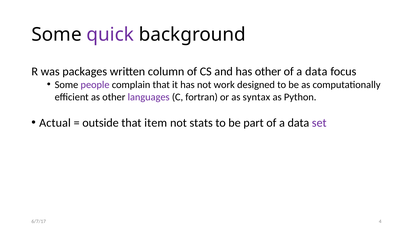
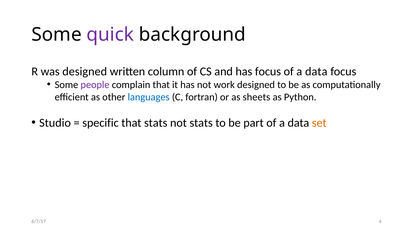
was packages: packages -> designed
has other: other -> focus
languages colour: purple -> blue
syntax: syntax -> sheets
Actual: Actual -> Studio
outside: outside -> specific
that item: item -> stats
set colour: purple -> orange
